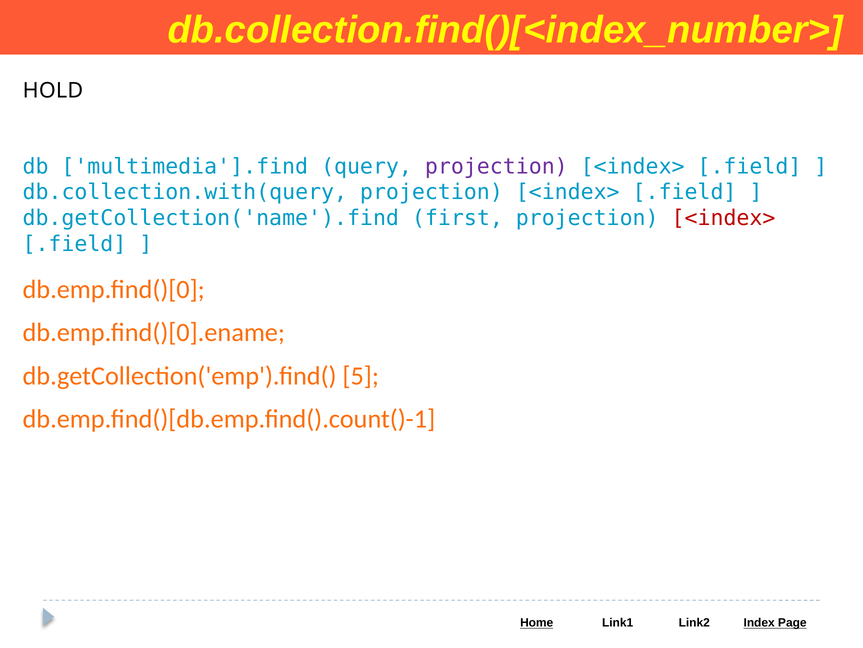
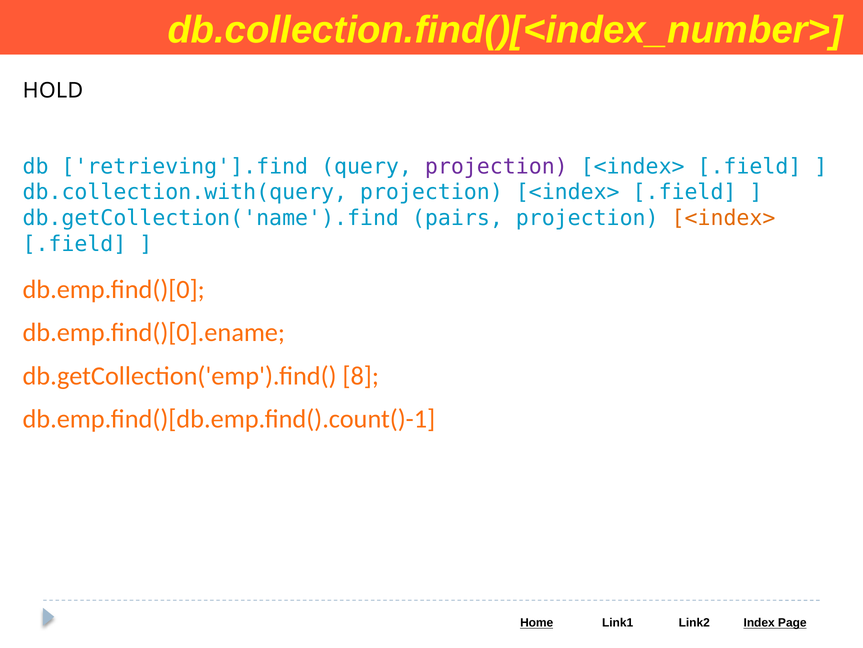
multimedia'].find: multimedia'].find -> retrieving'].find
first: first -> pairs
<index> at (724, 218) colour: red -> orange
5: 5 -> 8
